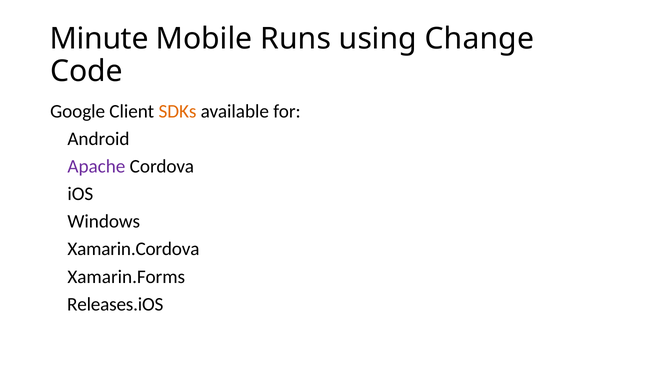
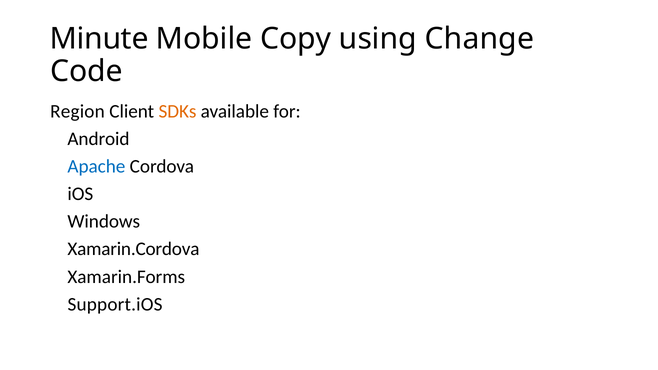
Runs: Runs -> Copy
Google: Google -> Region
Apache colour: purple -> blue
Releases.iOS: Releases.iOS -> Support.iOS
